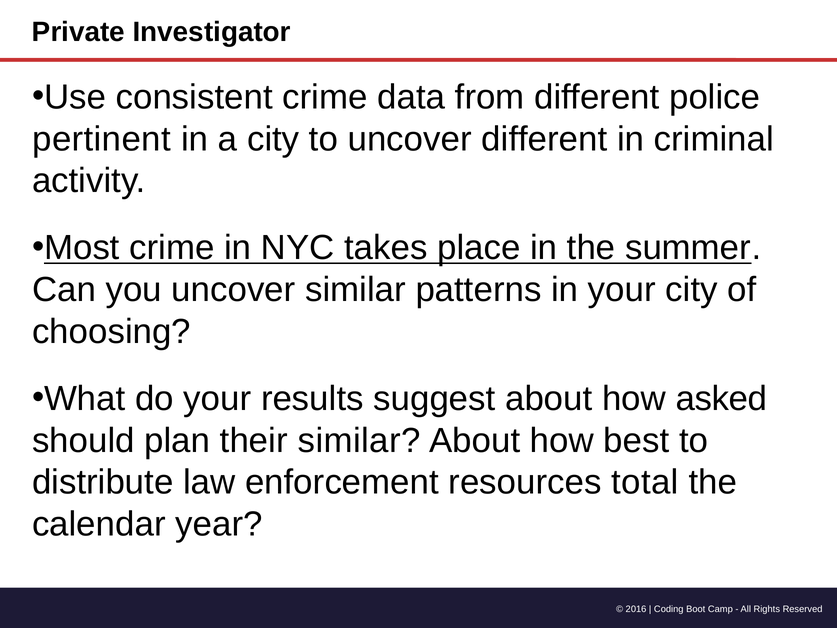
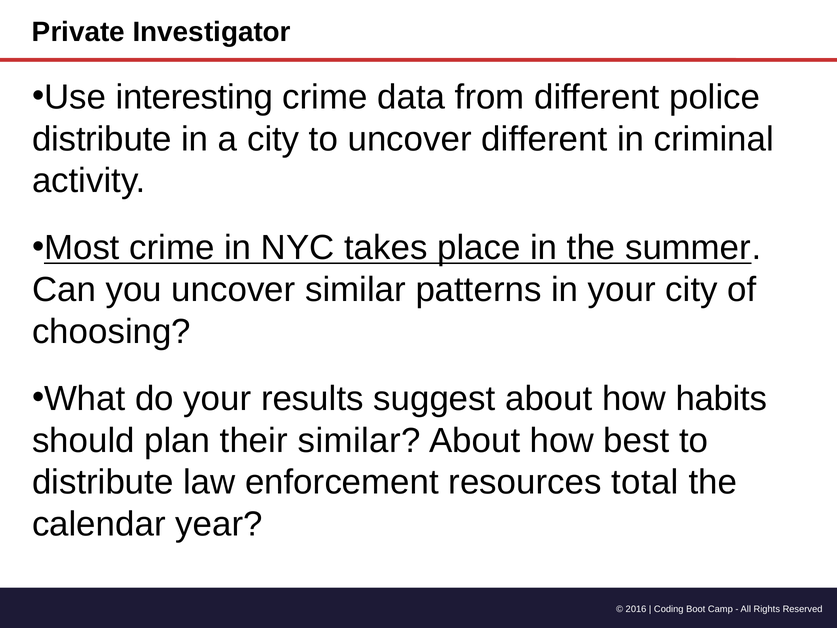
consistent: consistent -> interesting
pertinent at (102, 139): pertinent -> distribute
asked: asked -> habits
